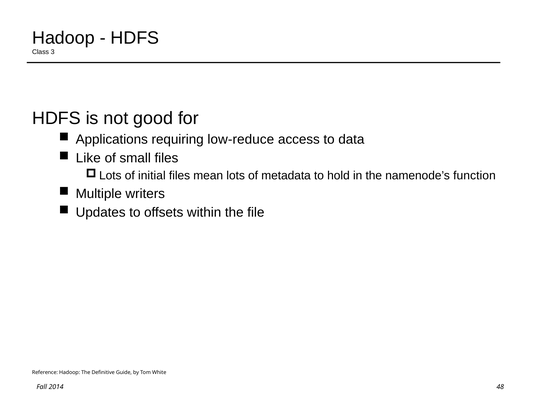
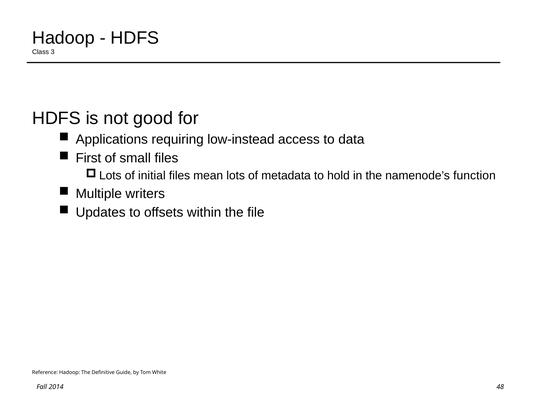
low-reduce: low-reduce -> low-instead
Like: Like -> First
